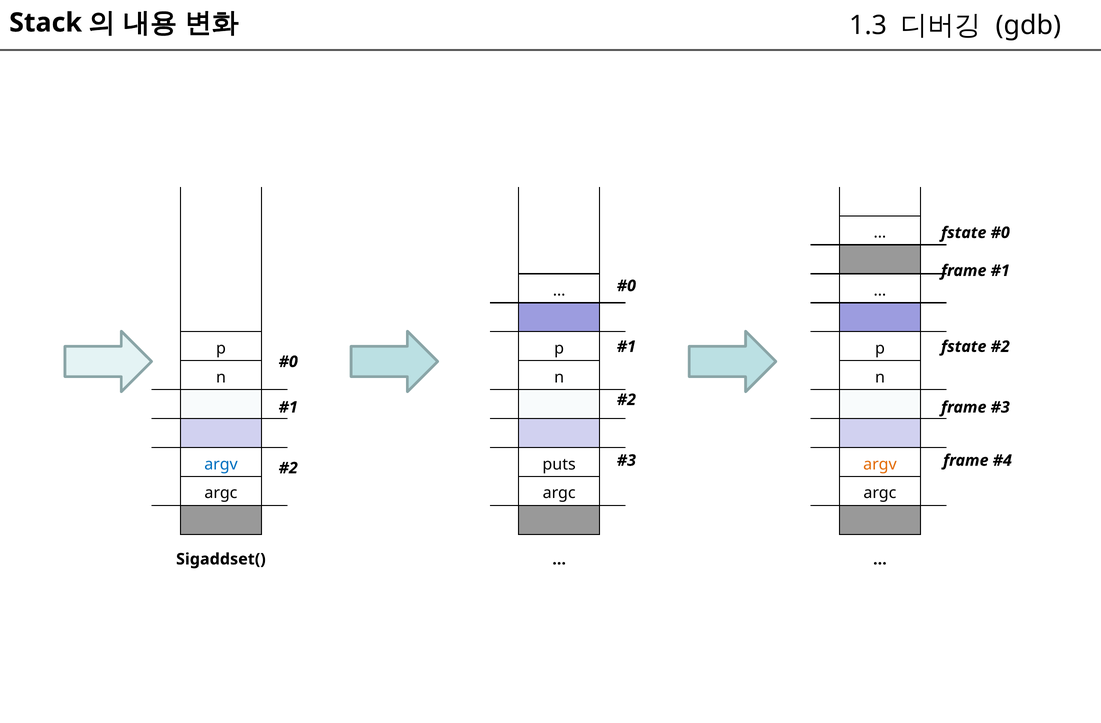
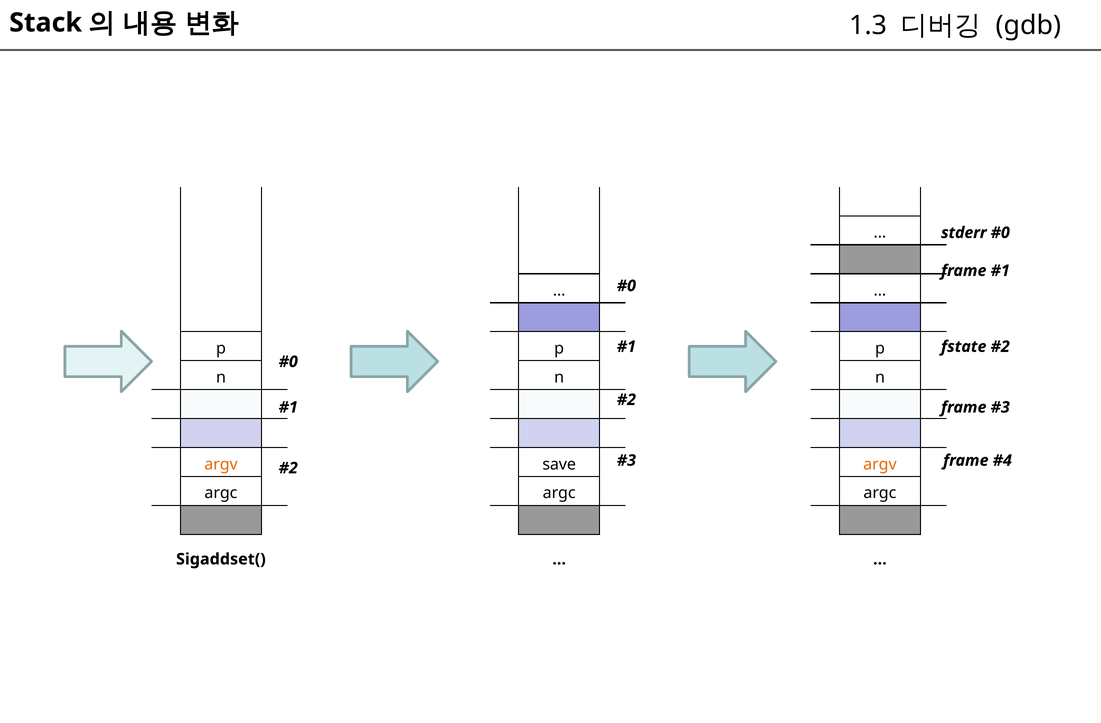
fstate at (964, 233): fstate -> stderr
argv at (221, 464) colour: blue -> orange
puts: puts -> save
